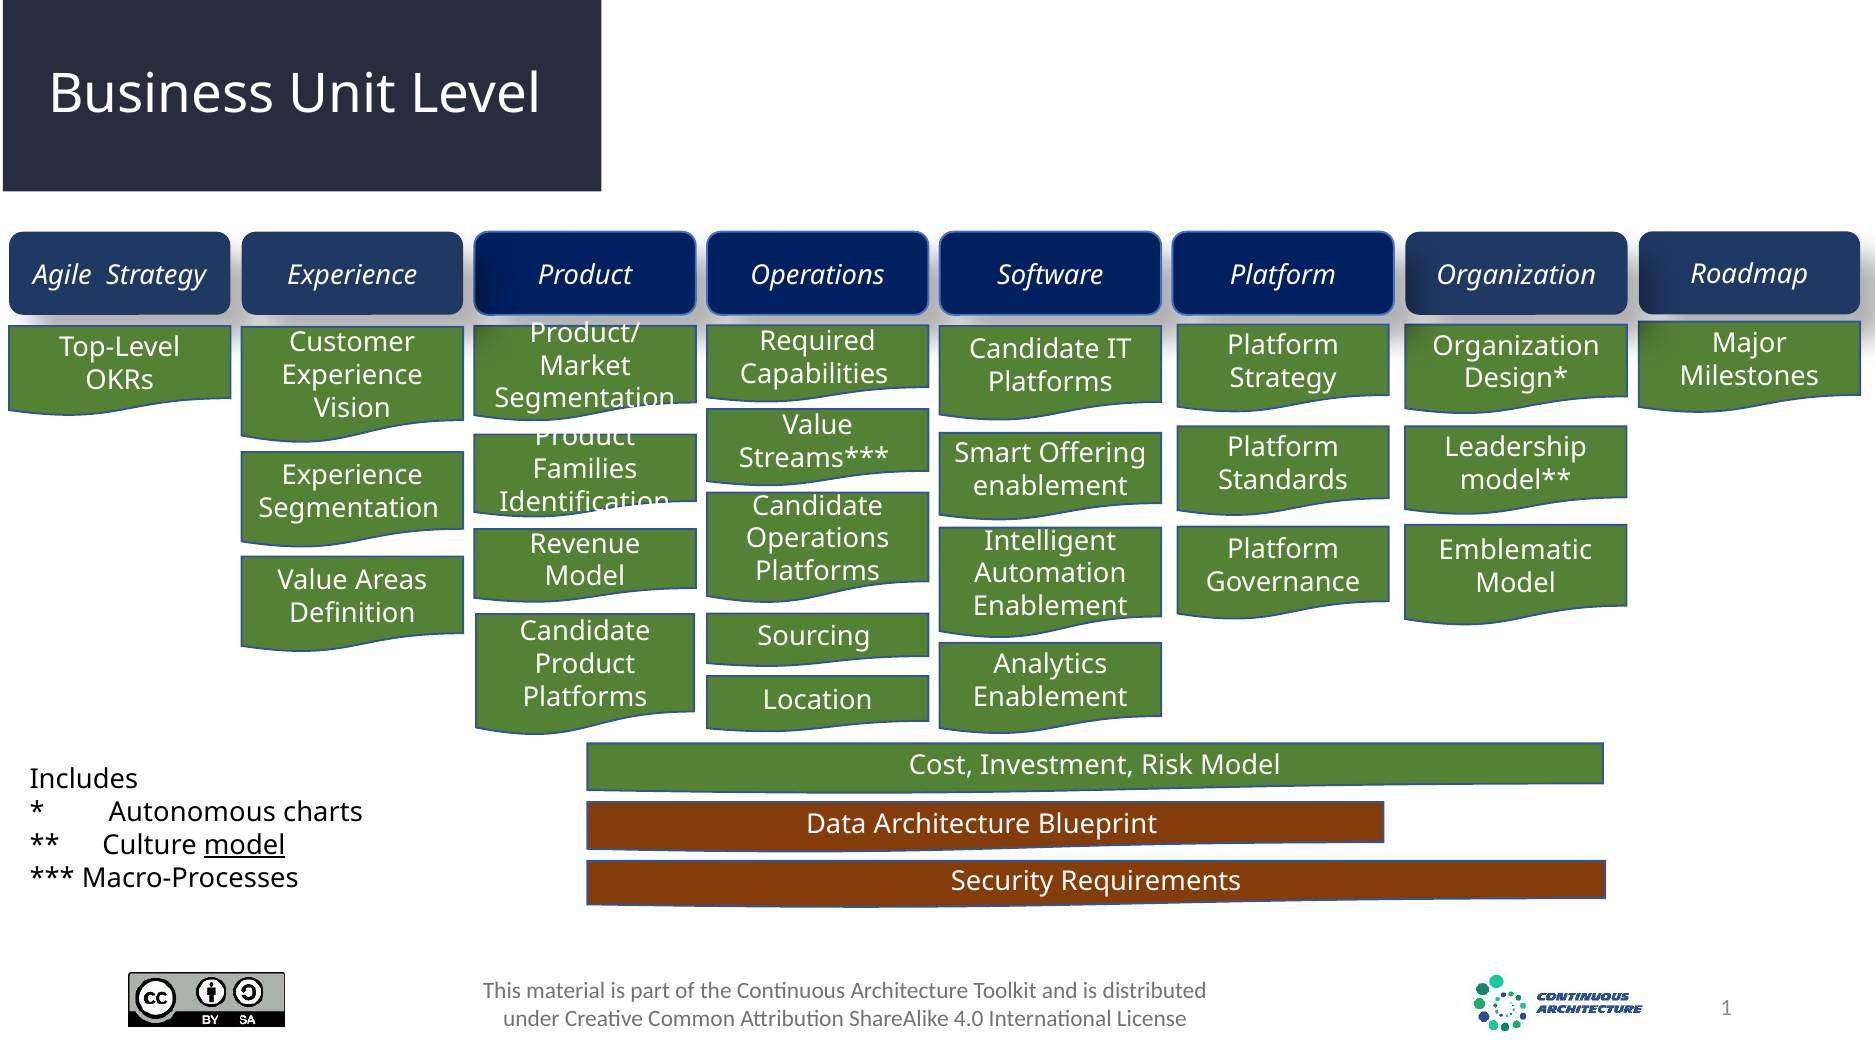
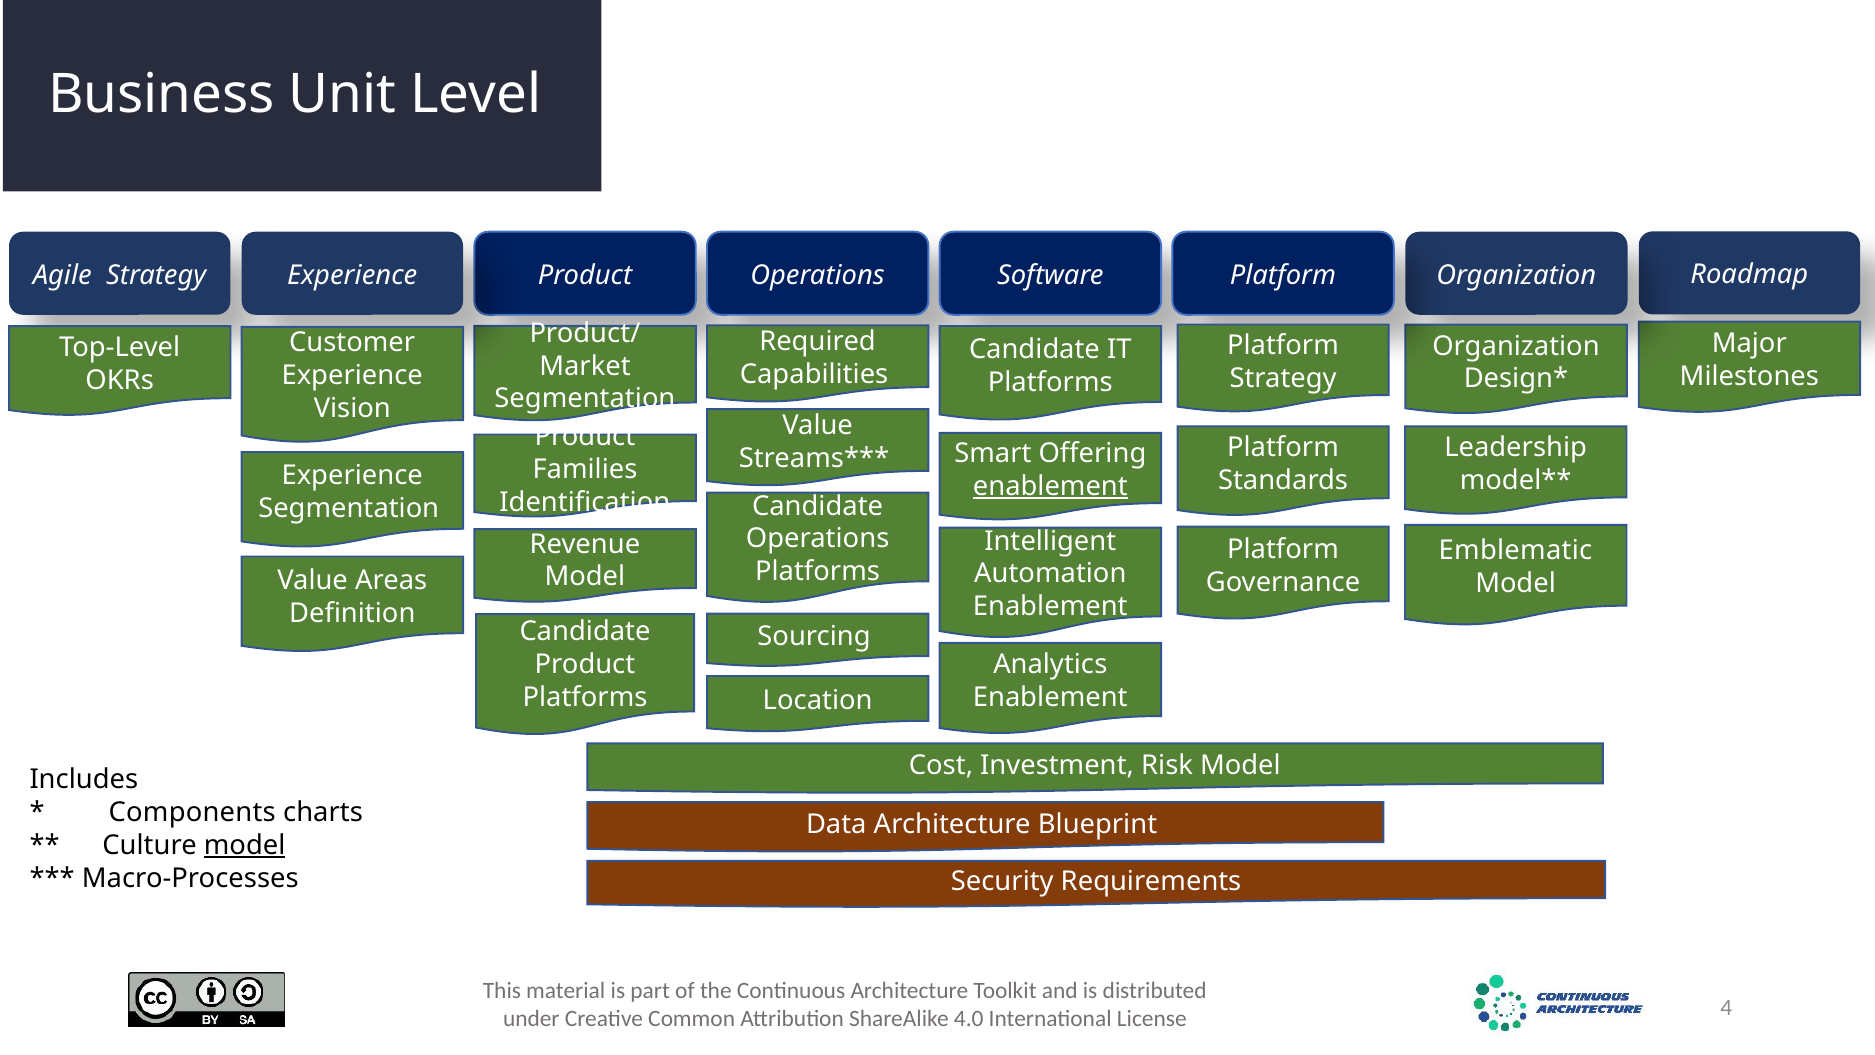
enablement at (1050, 486) underline: none -> present
Autonomous: Autonomous -> Components
1: 1 -> 4
